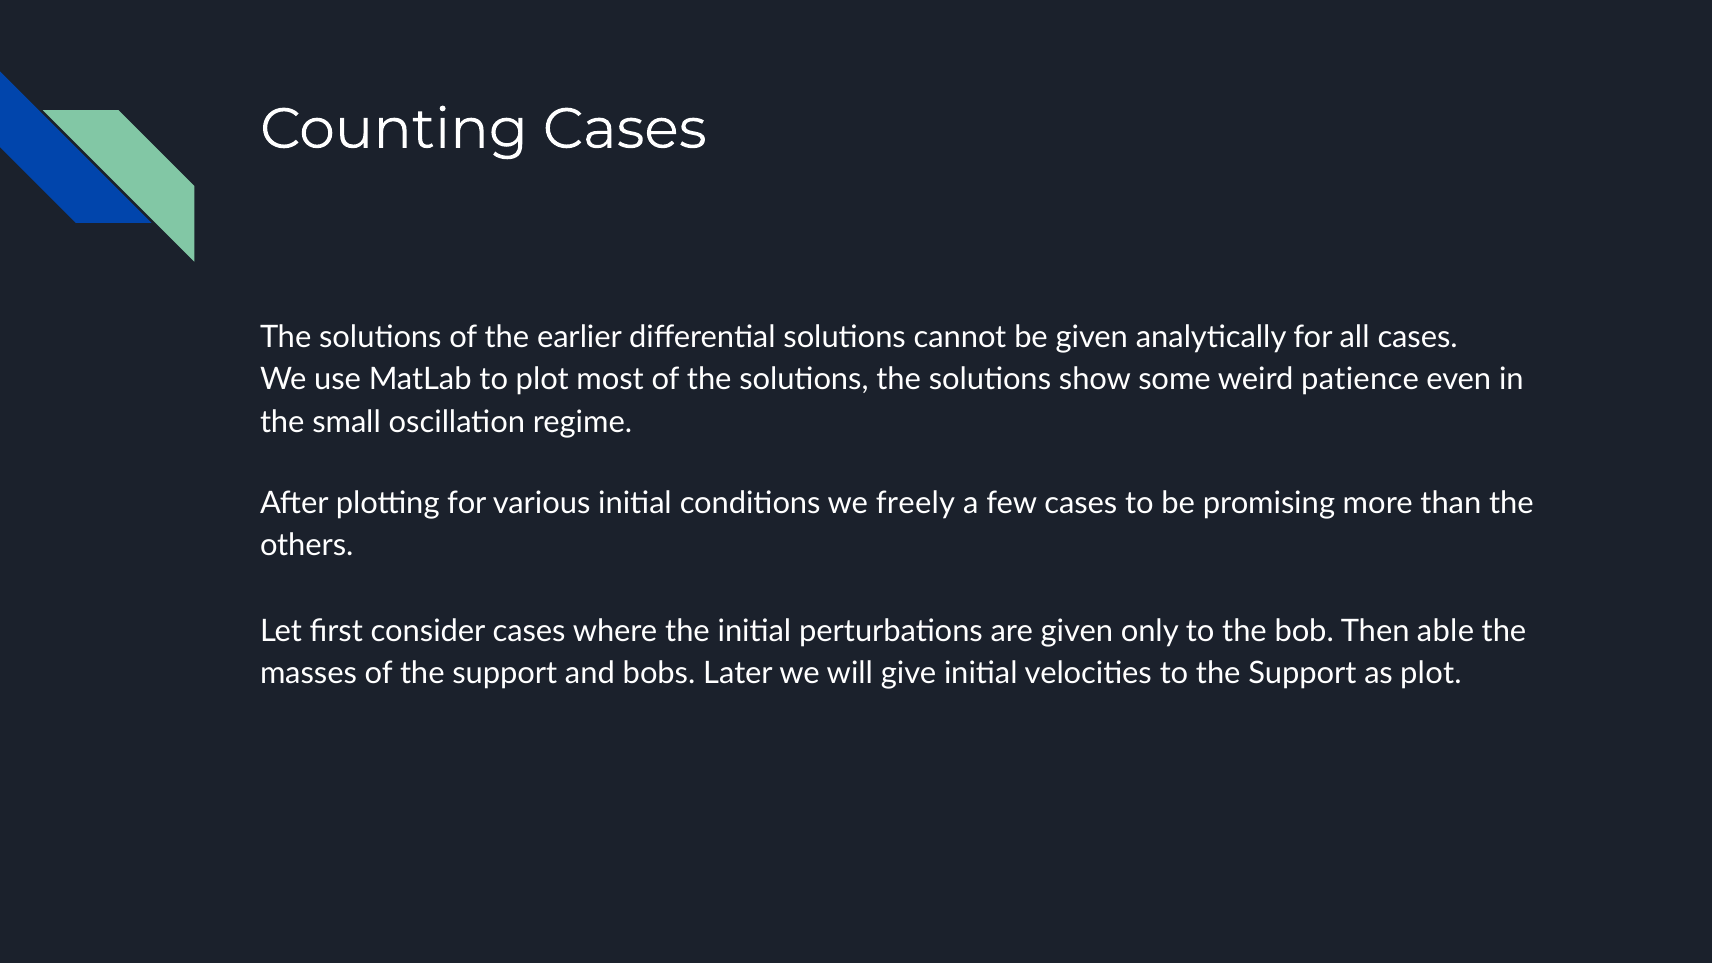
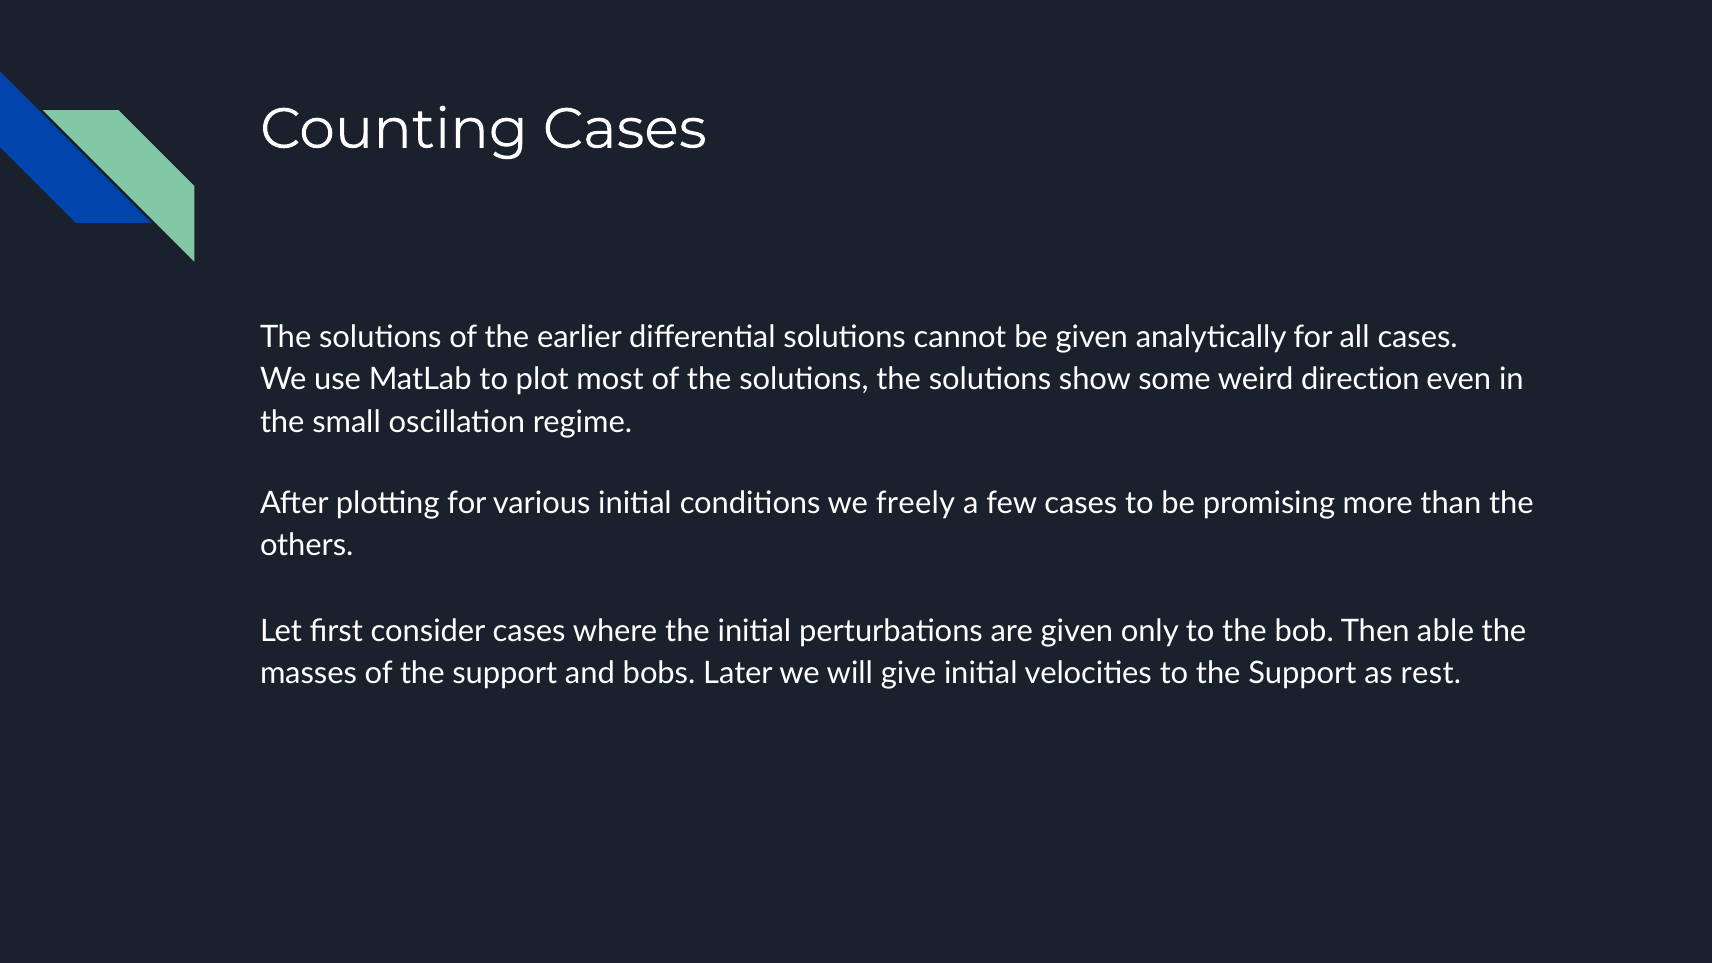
patience: patience -> direction
as plot: plot -> rest
